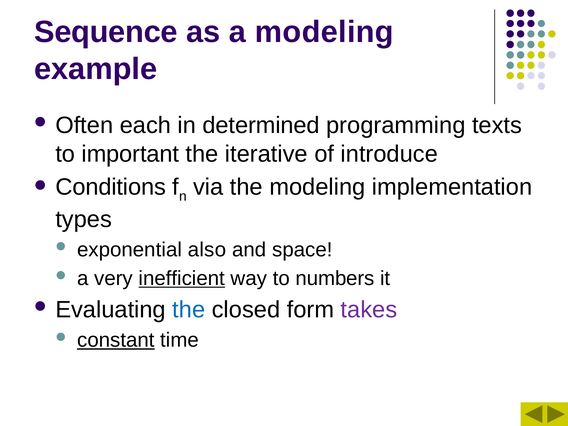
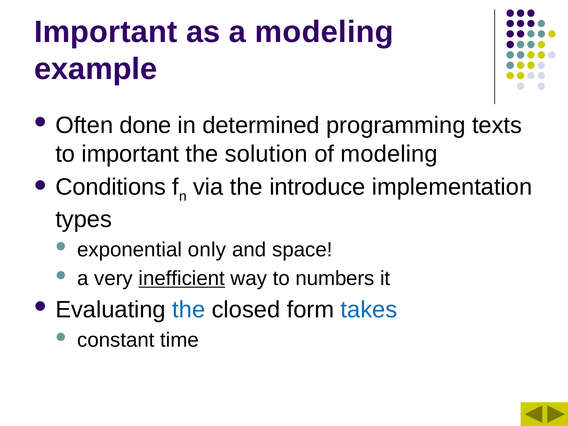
Sequence at (106, 32): Sequence -> Important
each: each -> done
iterative: iterative -> solution
of introduce: introduce -> modeling
the modeling: modeling -> introduce
also: also -> only
takes colour: purple -> blue
constant underline: present -> none
